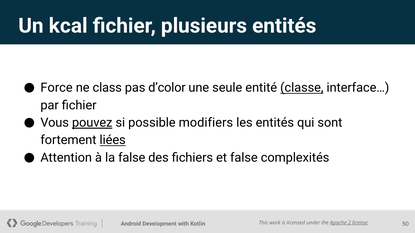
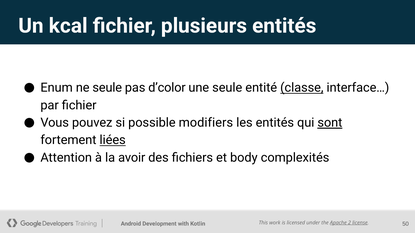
Force: Force -> Enum
ne class: class -> seule
pouvez underline: present -> none
sont underline: none -> present
la false: false -> avoir
et false: false -> body
